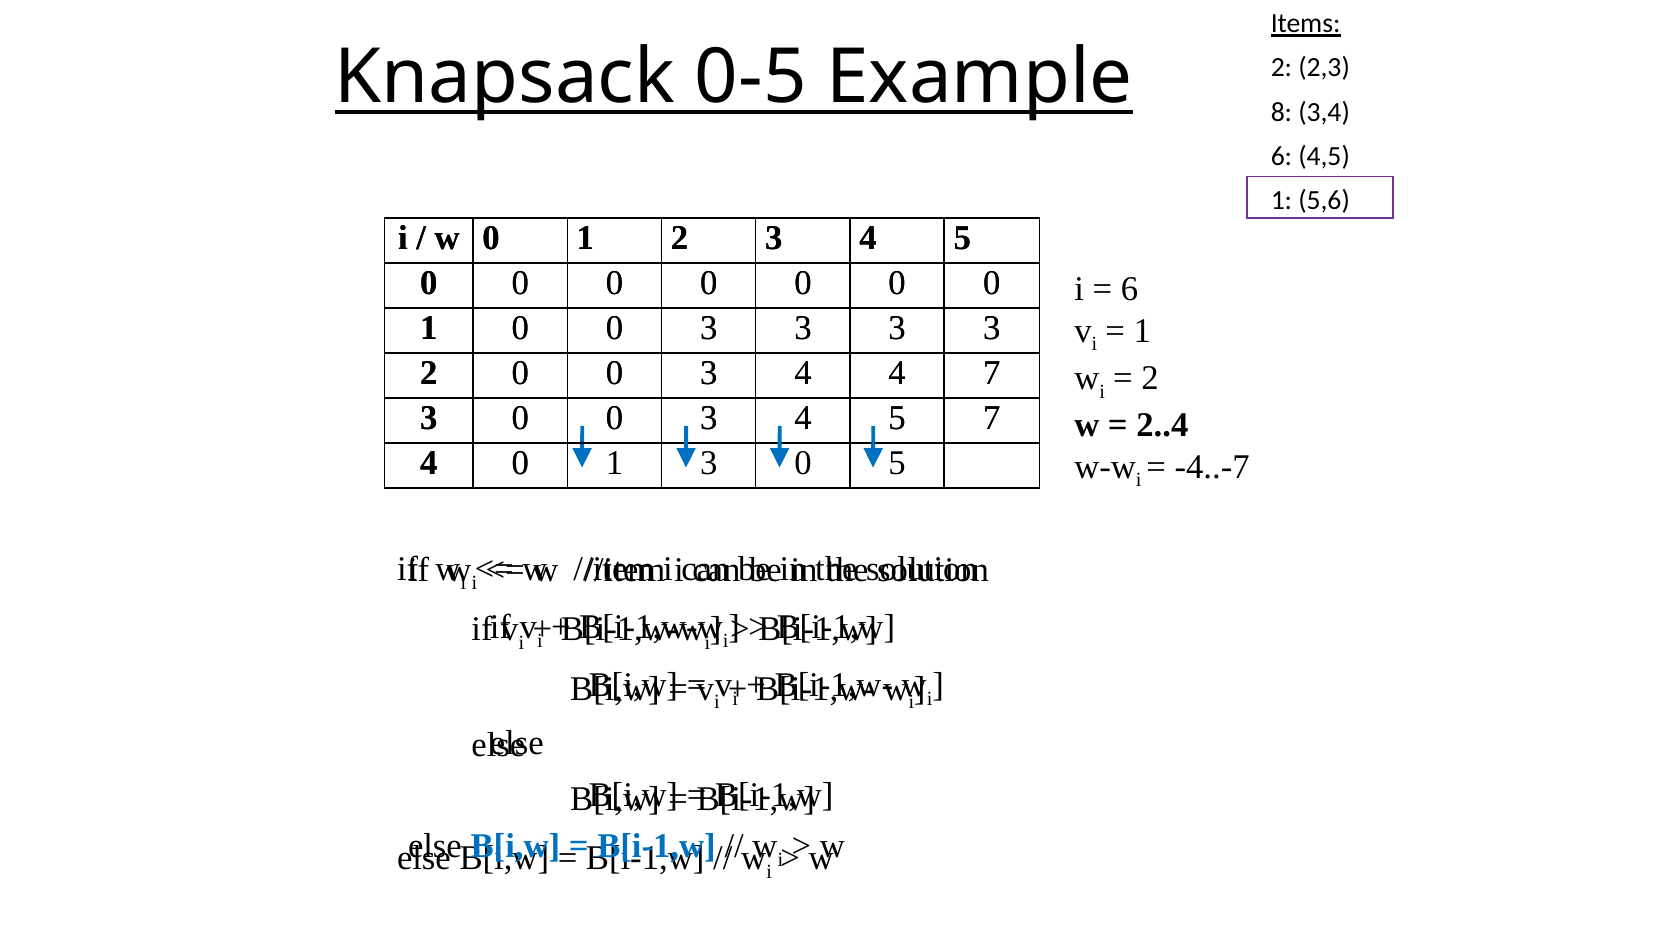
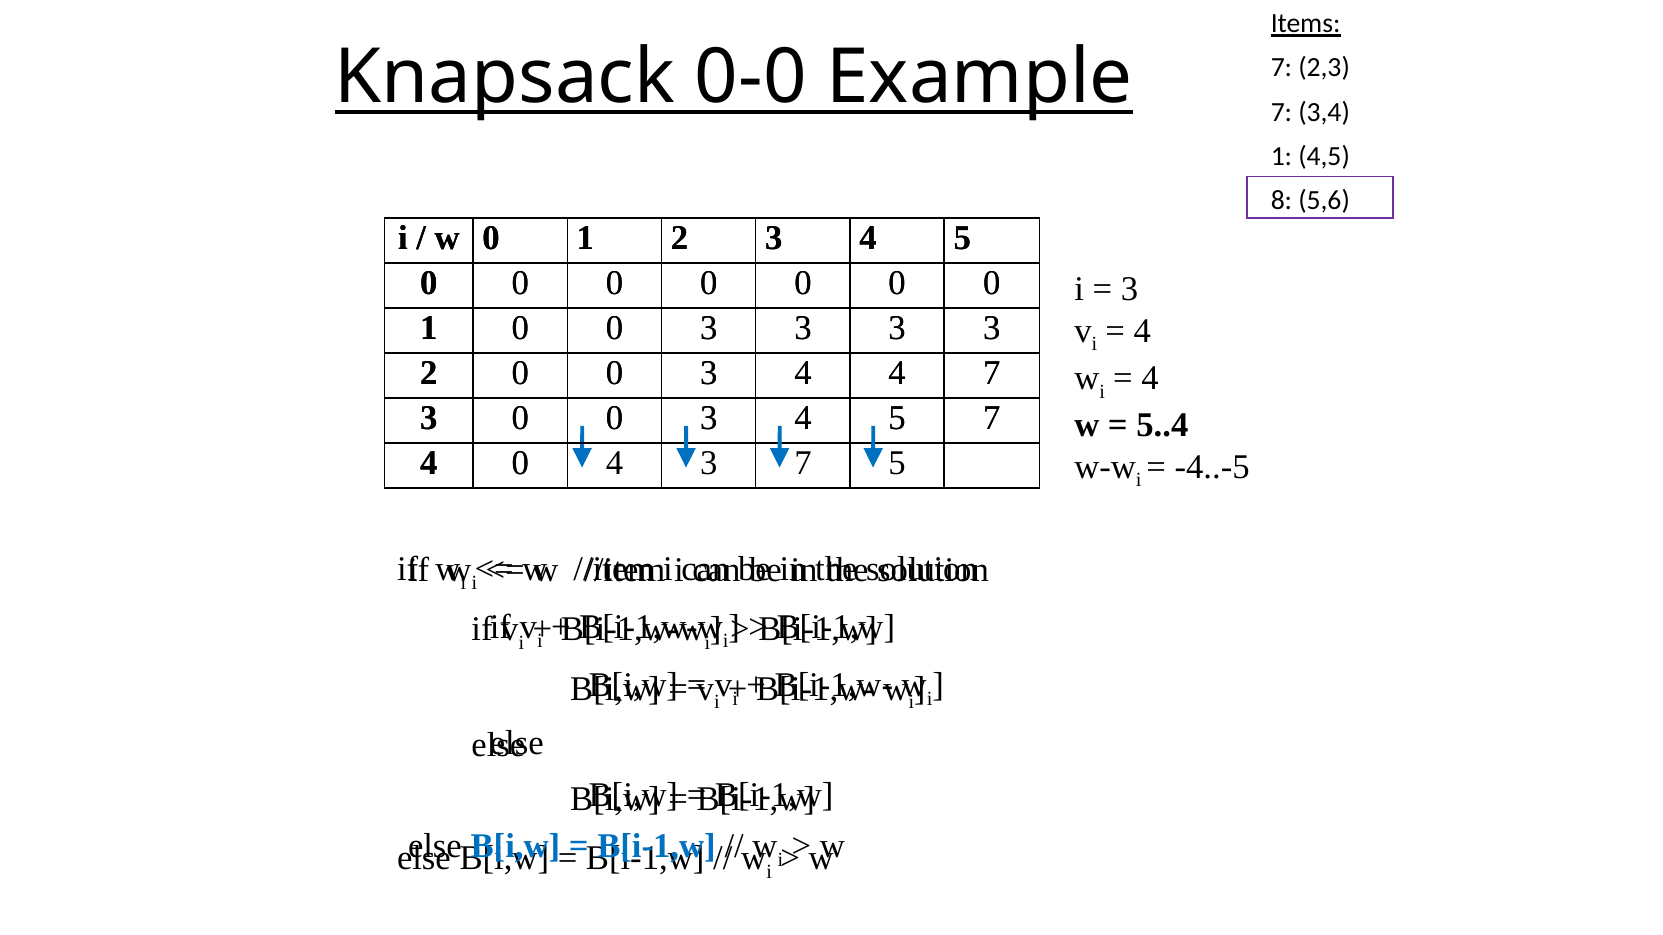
0-5: 0-5 -> 0-0
2 at (1281, 68): 2 -> 7
8 at (1281, 112): 8 -> 7
6 at (1281, 156): 6 -> 1
1 at (1281, 201): 1 -> 8
6 at (1129, 289): 6 -> 3
1 at (1142, 331): 1 -> 4
2 at (1150, 378): 2 -> 4
2..4: 2..4 -> 5..4
1 at (614, 463): 1 -> 4
0 at (803, 463): 0 -> 7
-4..-7: -4..-7 -> -4..-5
